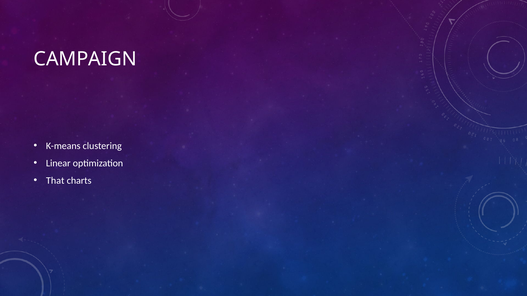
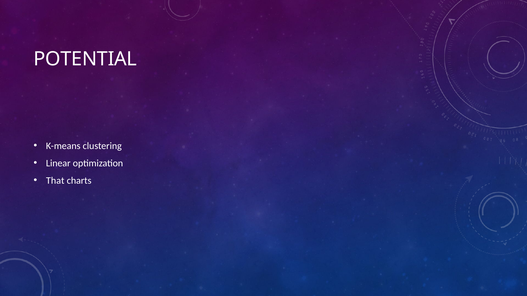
CAMPAIGN: CAMPAIGN -> POTENTIAL
